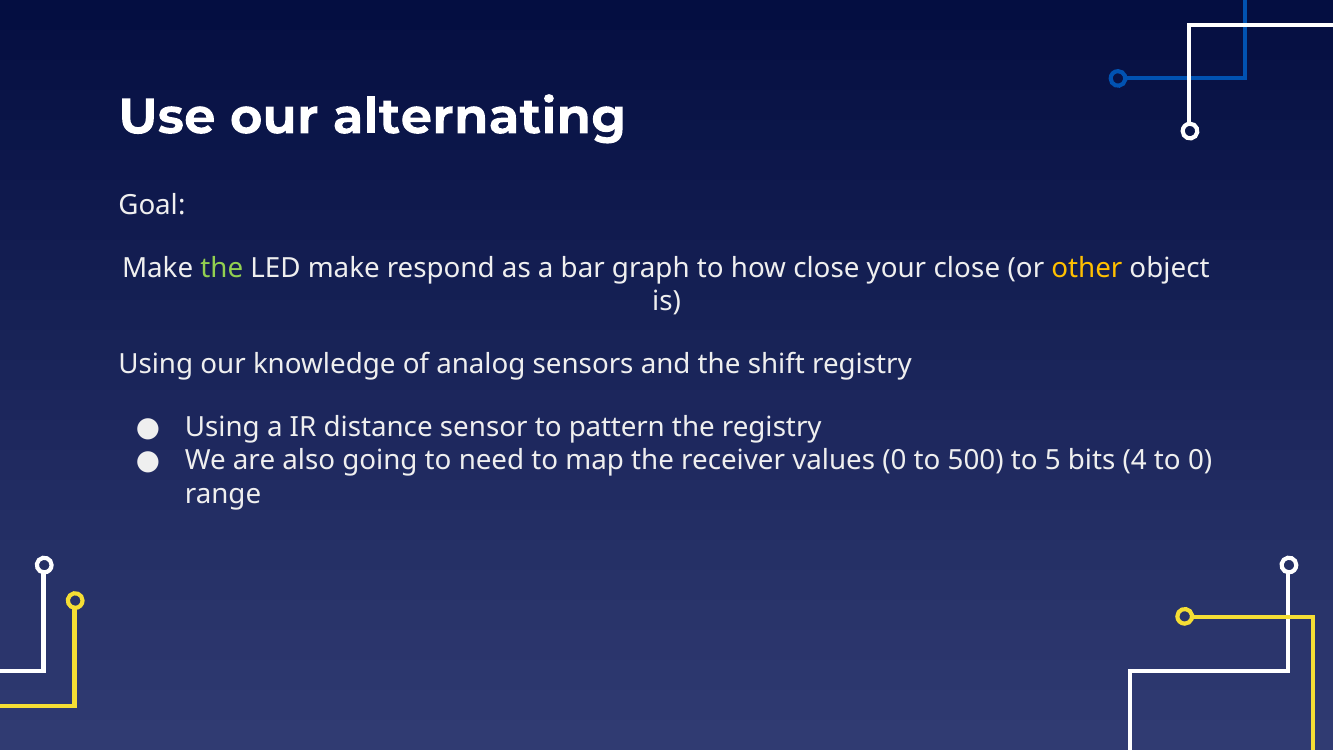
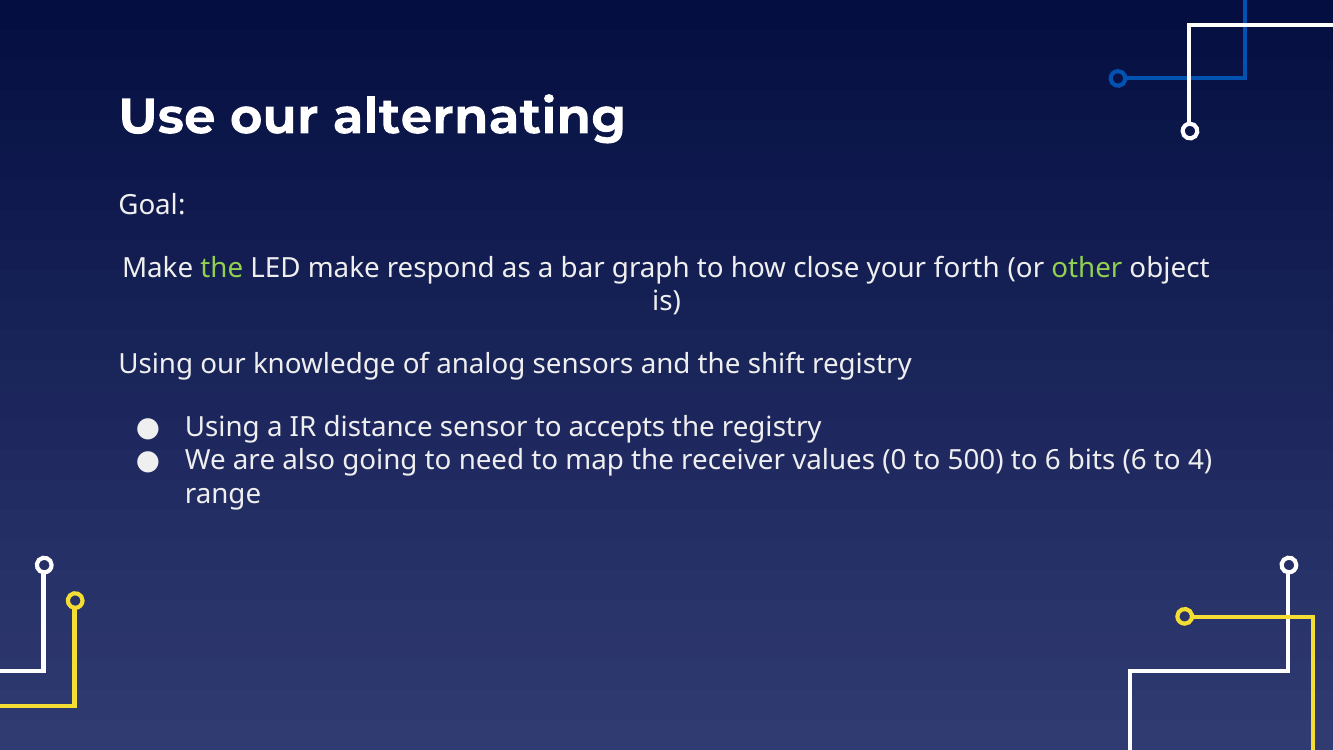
your close: close -> forth
other colour: yellow -> light green
pattern: pattern -> accepts
to 5: 5 -> 6
bits 4: 4 -> 6
to 0: 0 -> 4
